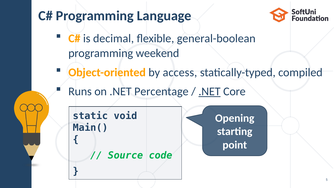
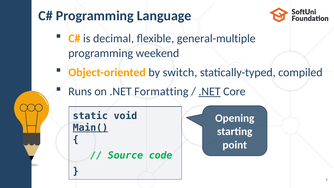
general-boolean: general-boolean -> general-multiple
access: access -> switch
Percentage: Percentage -> Formatting
Main( underline: none -> present
